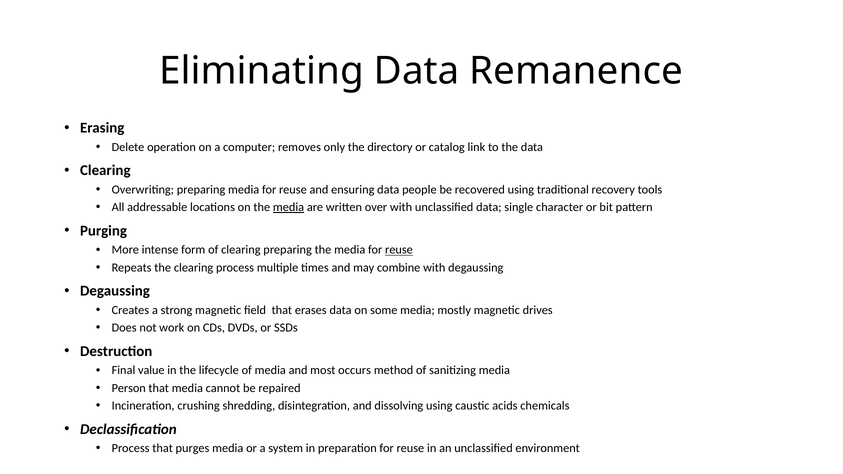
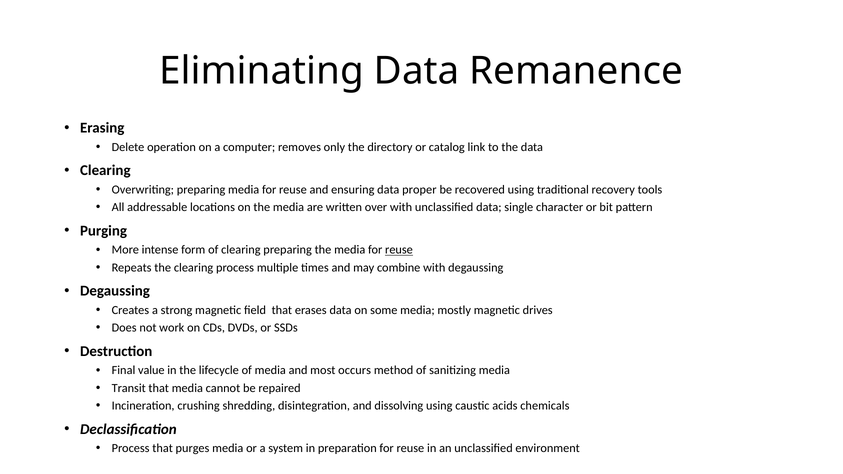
people: people -> proper
media at (289, 207) underline: present -> none
Person: Person -> Transit
